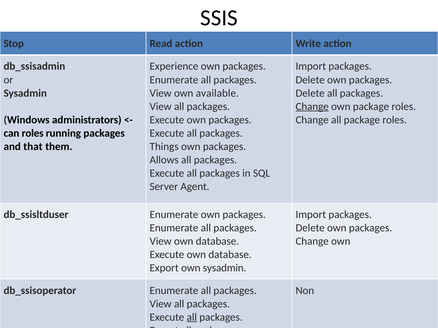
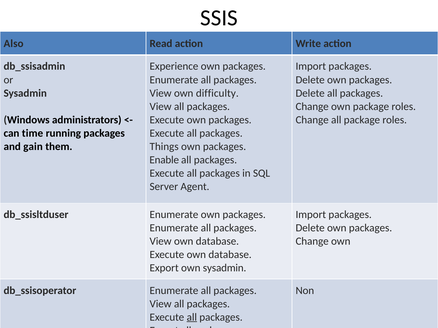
Stop: Stop -> Also
available: available -> difficulty
Change at (312, 107) underline: present -> none
can roles: roles -> time
that: that -> gain
Allows: Allows -> Enable
